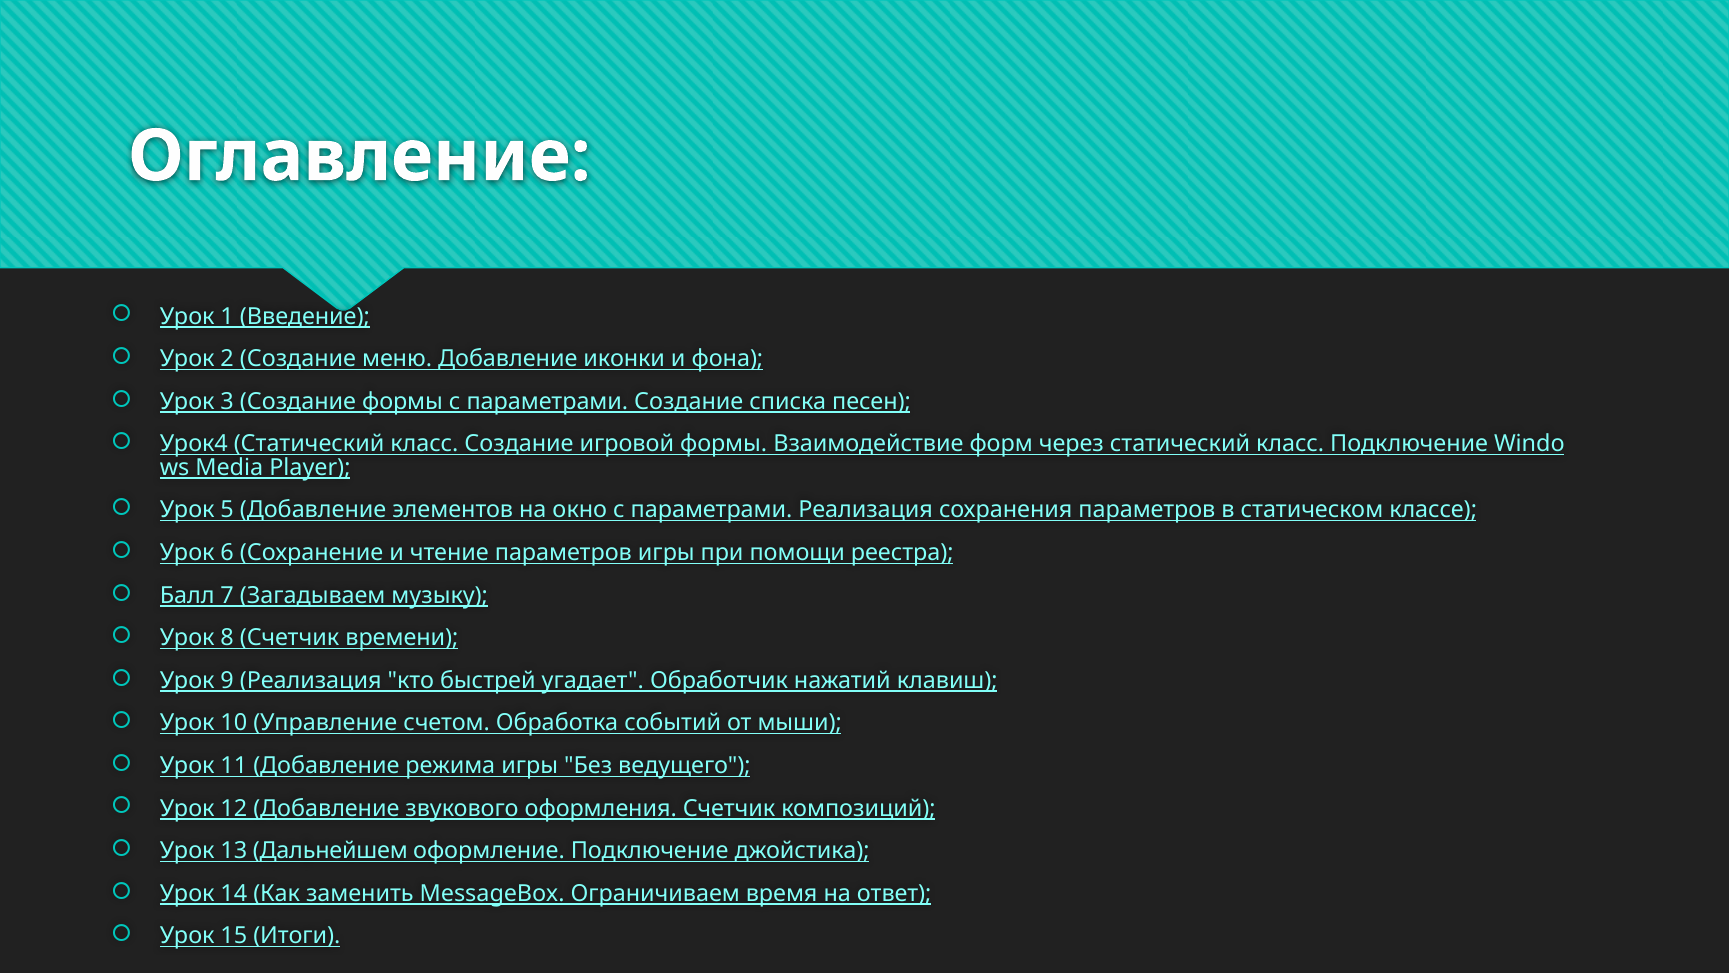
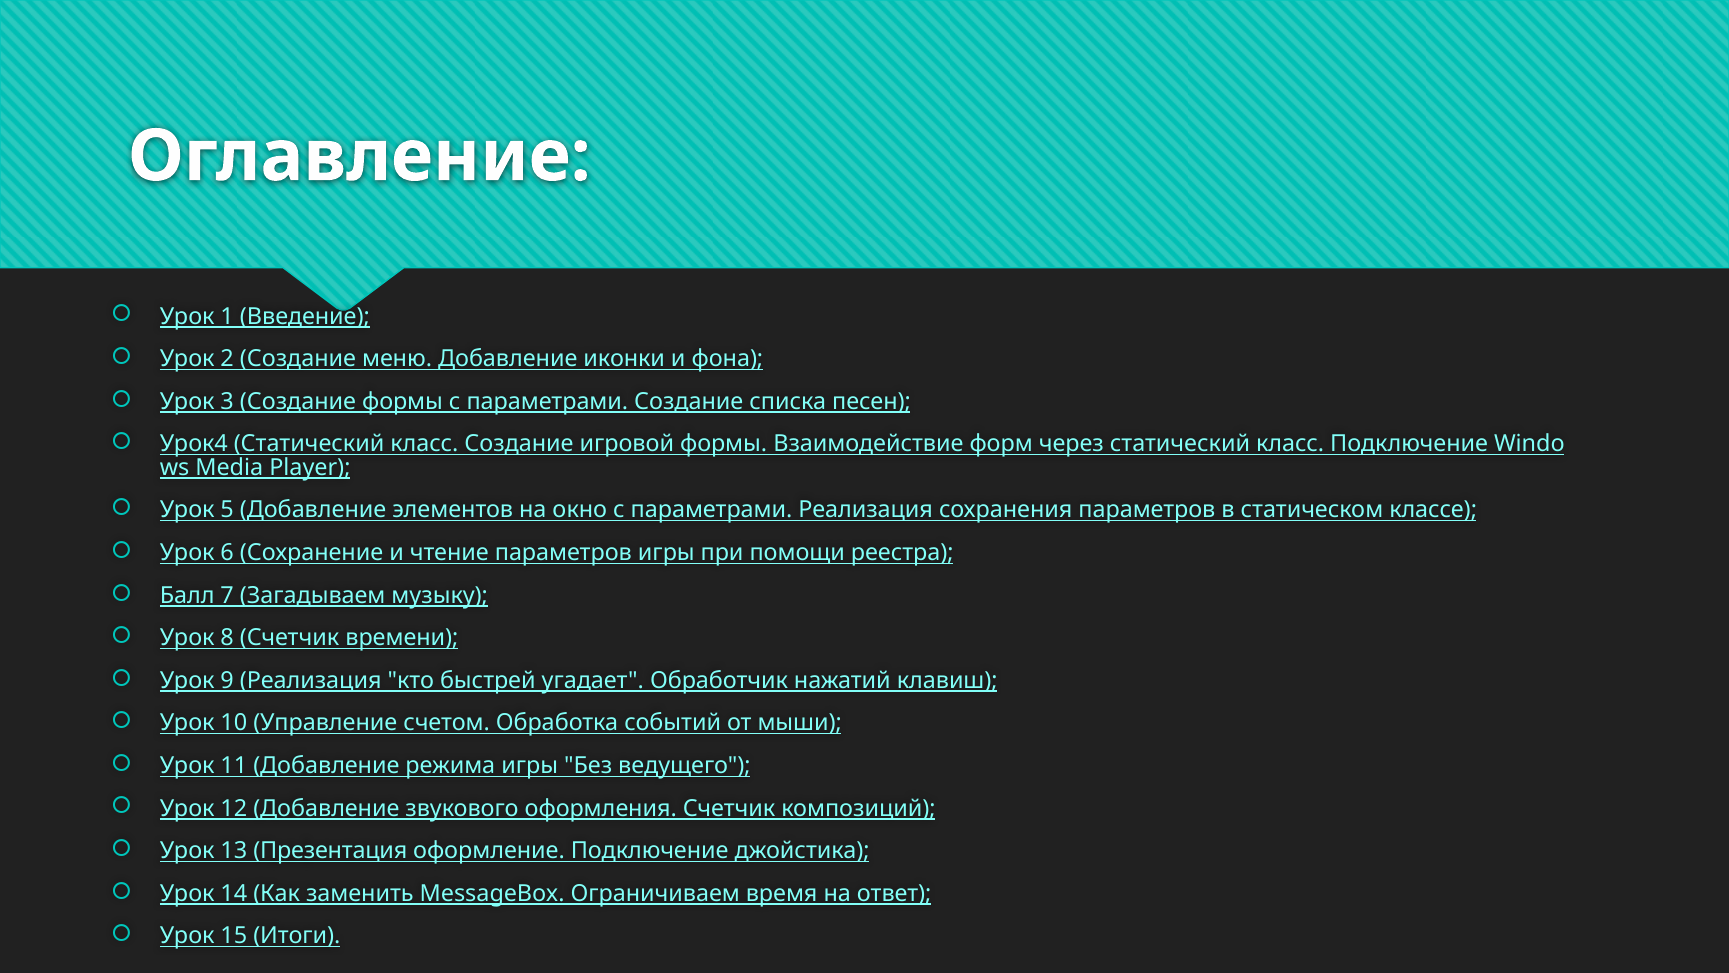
Дальнейшем: Дальнейшем -> Презентация
